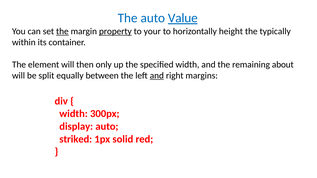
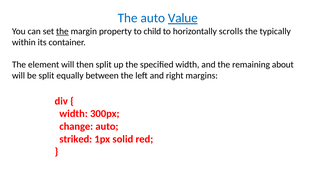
property underline: present -> none
your: your -> child
height: height -> scrolls
then only: only -> split
and at (157, 76) underline: present -> none
display: display -> change
